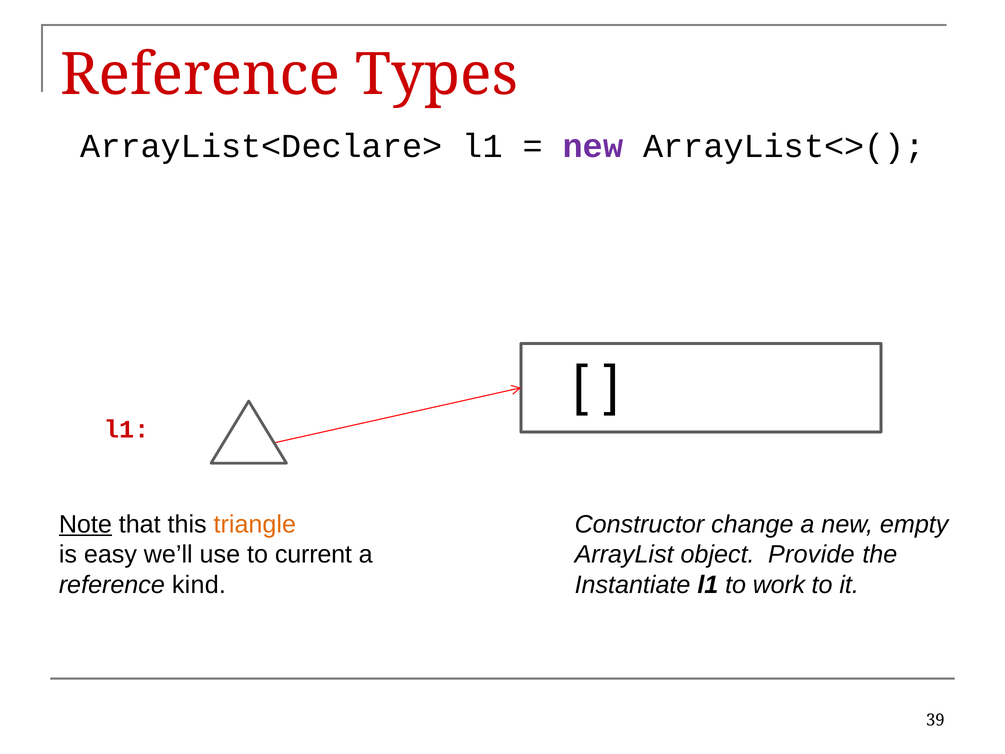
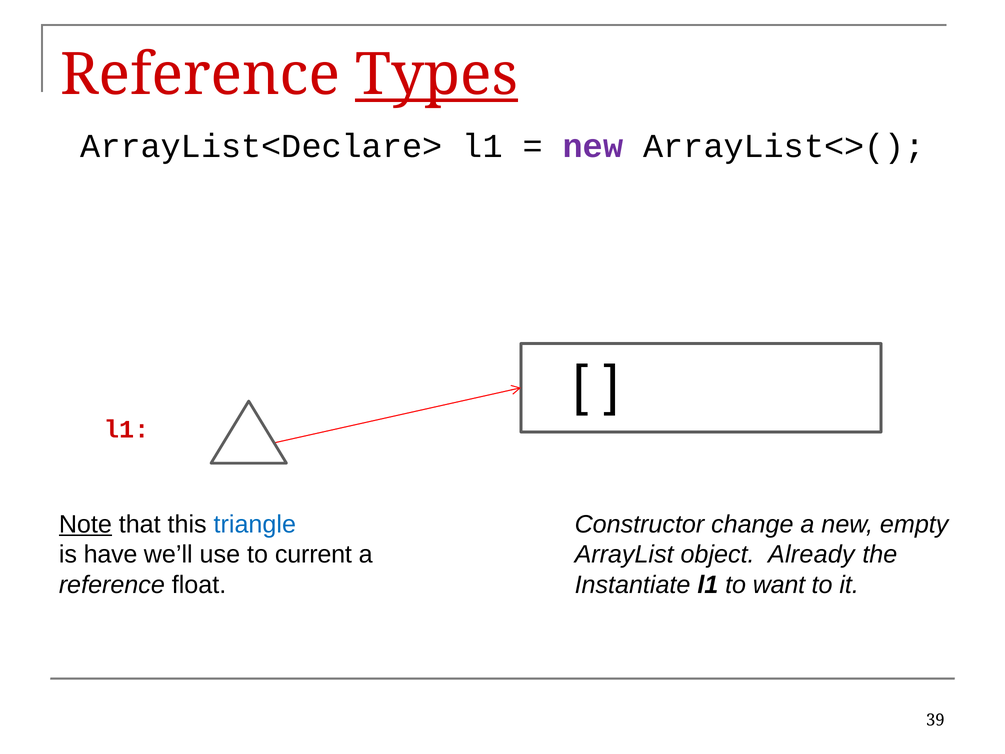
Types underline: none -> present
triangle colour: orange -> blue
easy: easy -> have
Provide: Provide -> Already
kind: kind -> float
work: work -> want
